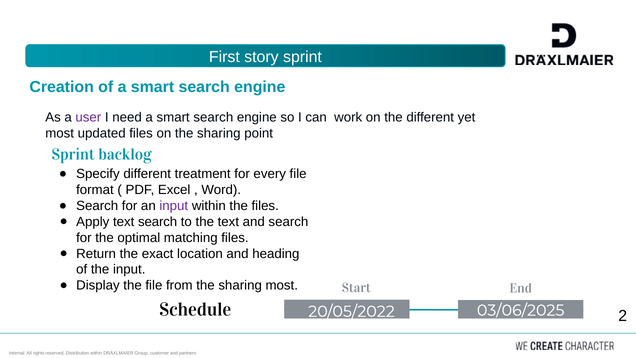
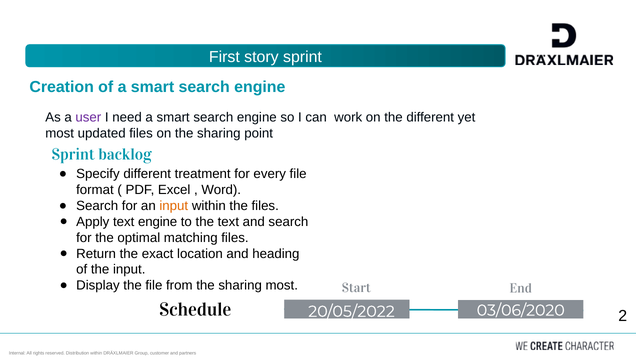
input at (174, 206) colour: purple -> orange
text search: search -> engine
03/06/2025: 03/06/2025 -> 03/06/2020
